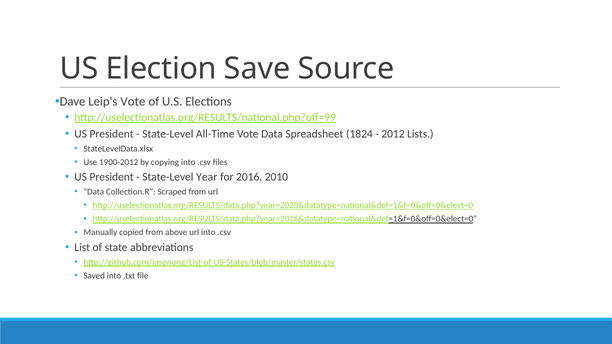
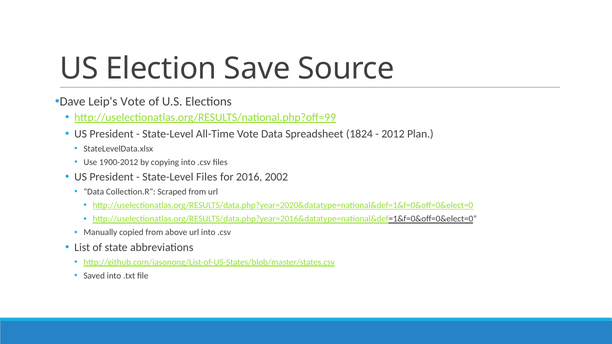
Lists: Lists -> Plan
State-Level Year: Year -> Files
2010: 2010 -> 2002
